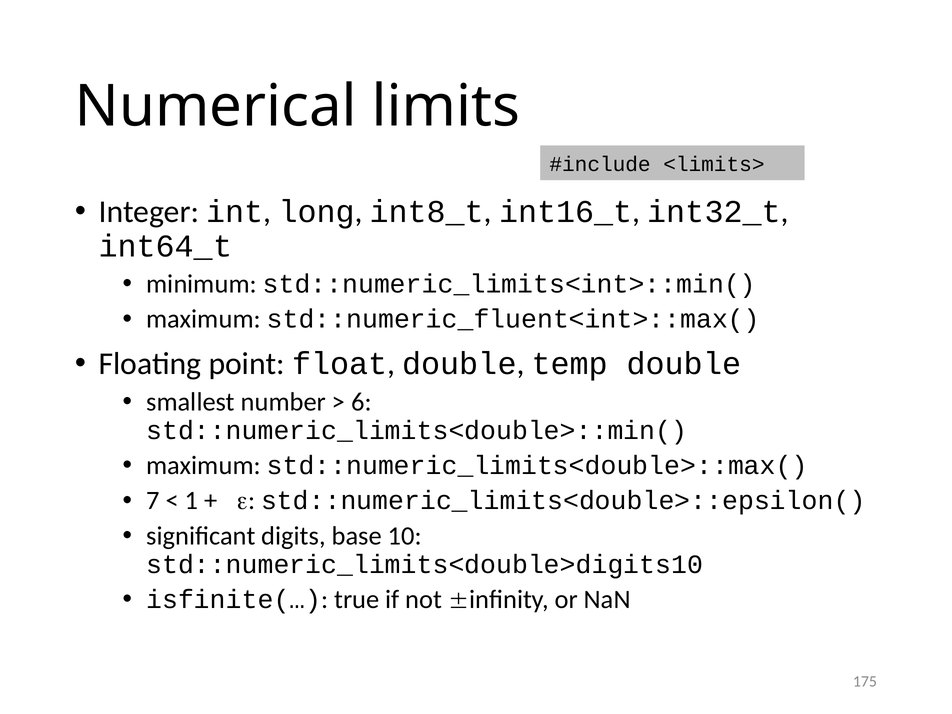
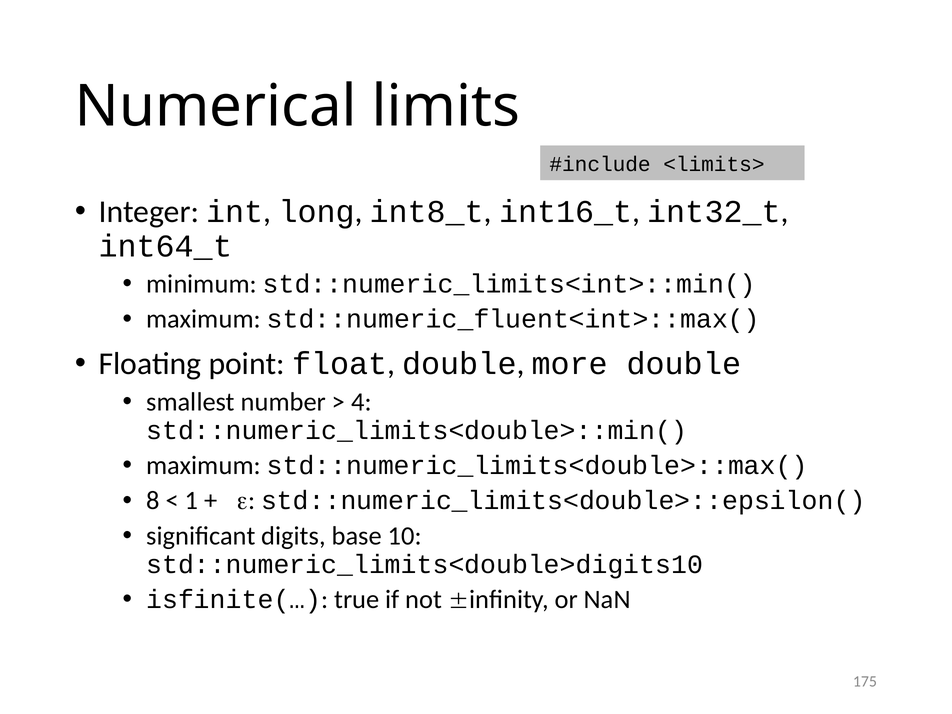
temp: temp -> more
6: 6 -> 4
7: 7 -> 8
